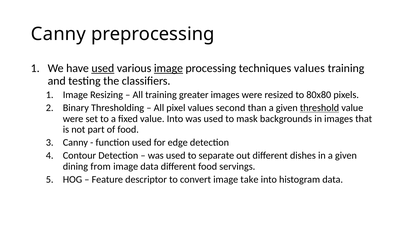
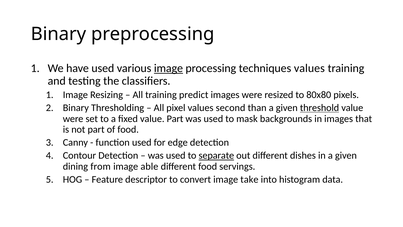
Canny at (58, 34): Canny -> Binary
used at (103, 68) underline: present -> none
greater: greater -> predict
value Into: Into -> Part
separate underline: none -> present
image data: data -> able
